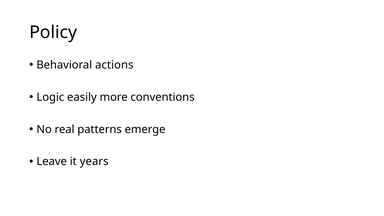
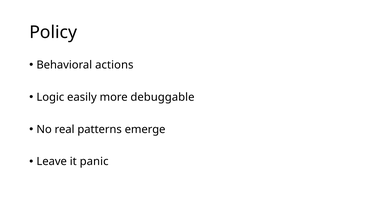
conventions: conventions -> debuggable
years: years -> panic
